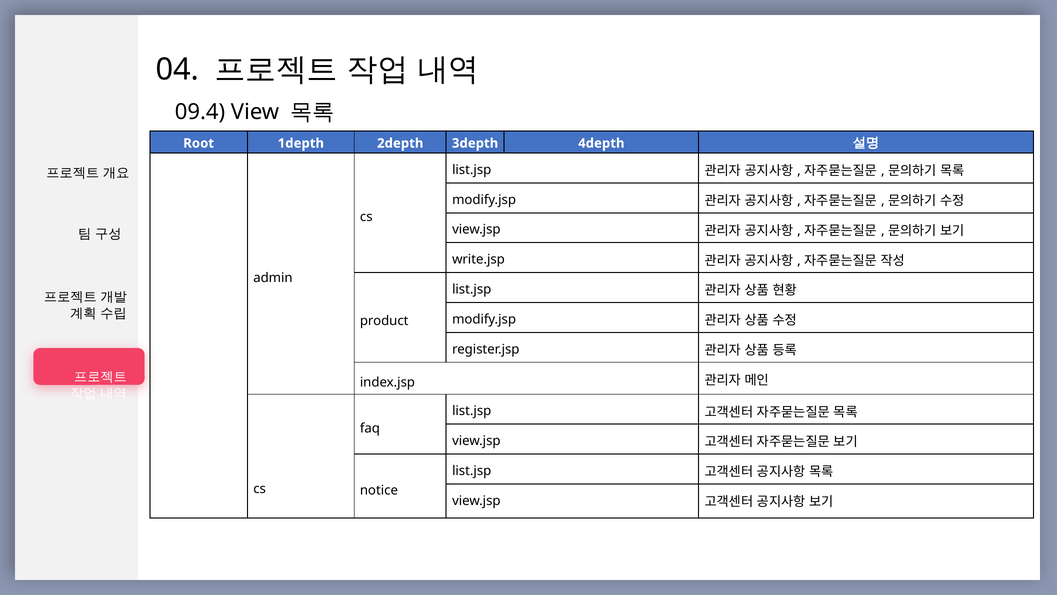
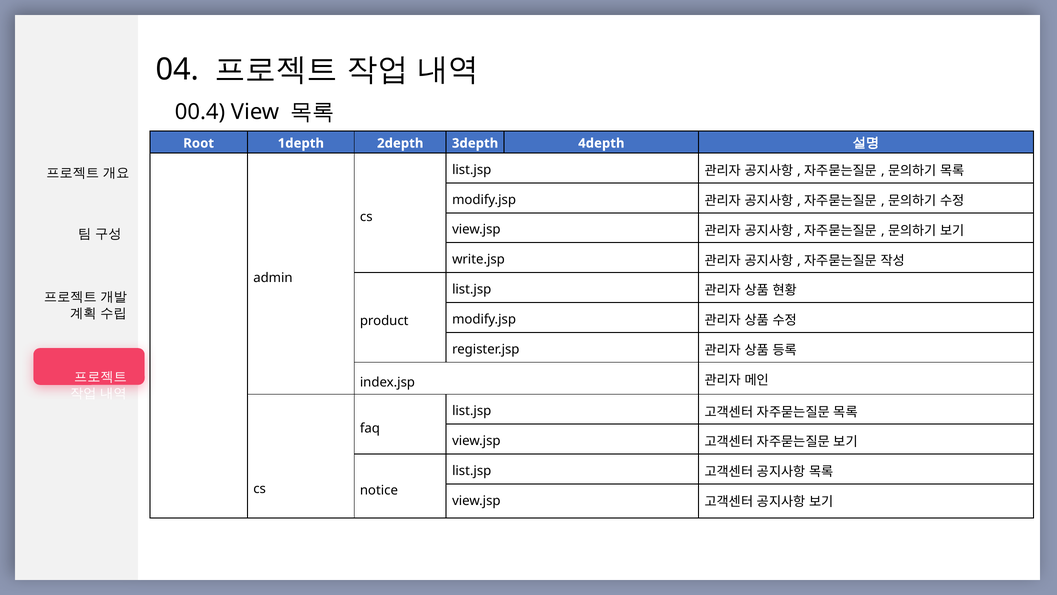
09.4: 09.4 -> 00.4
